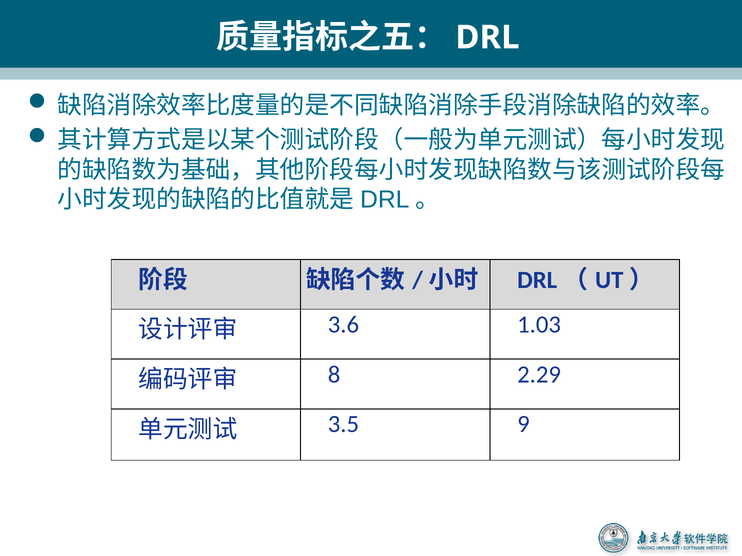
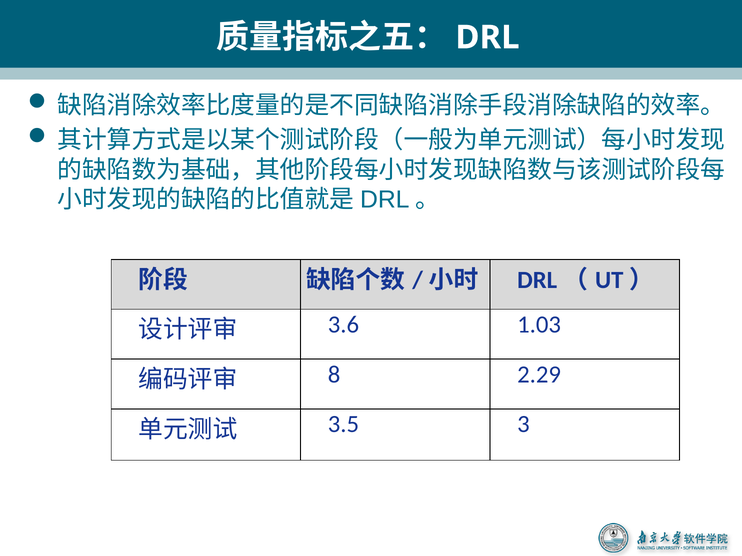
9: 9 -> 3
